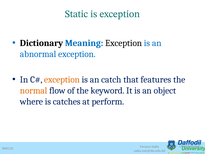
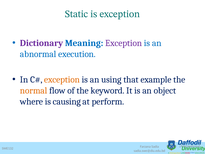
Dictionary colour: black -> purple
Exception at (124, 43) colour: black -> purple
abnormal exception: exception -> execution
catch: catch -> using
features: features -> example
catches: catches -> causing
